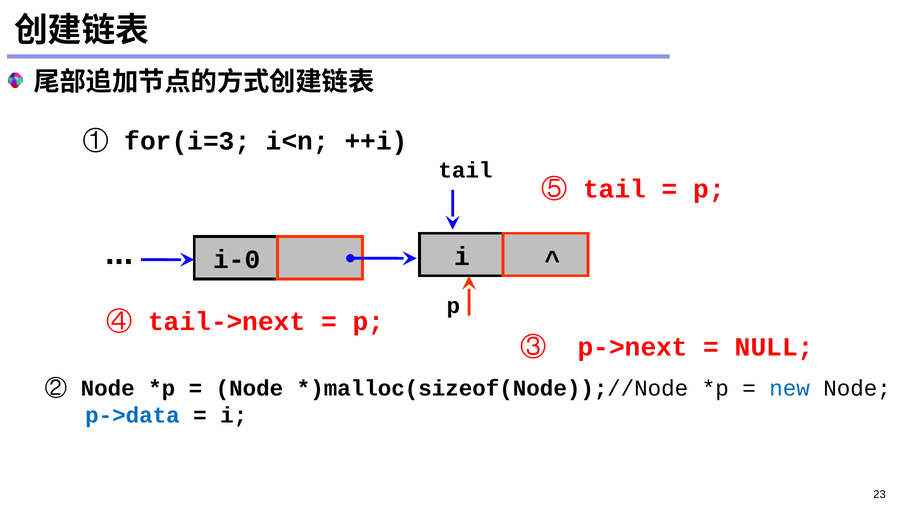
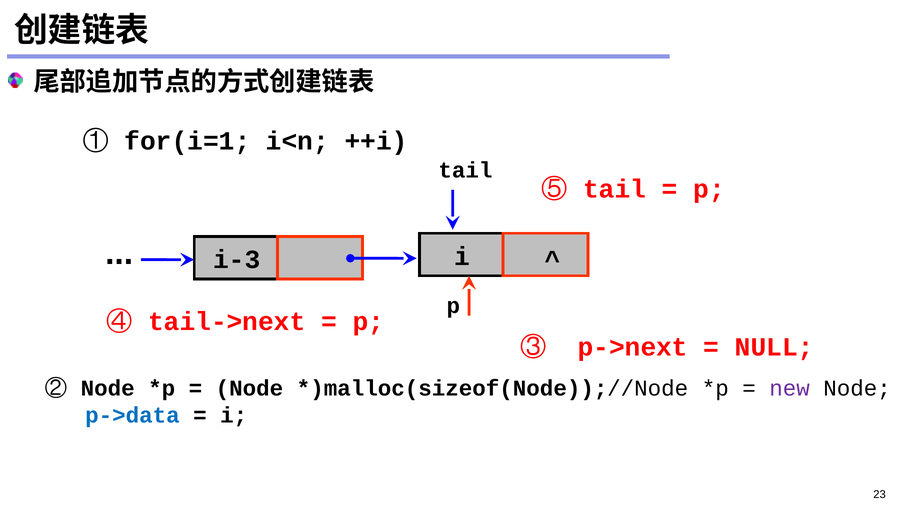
for(i=3: for(i=3 -> for(i=1
i-0: i-0 -> i-3
new colour: blue -> purple
